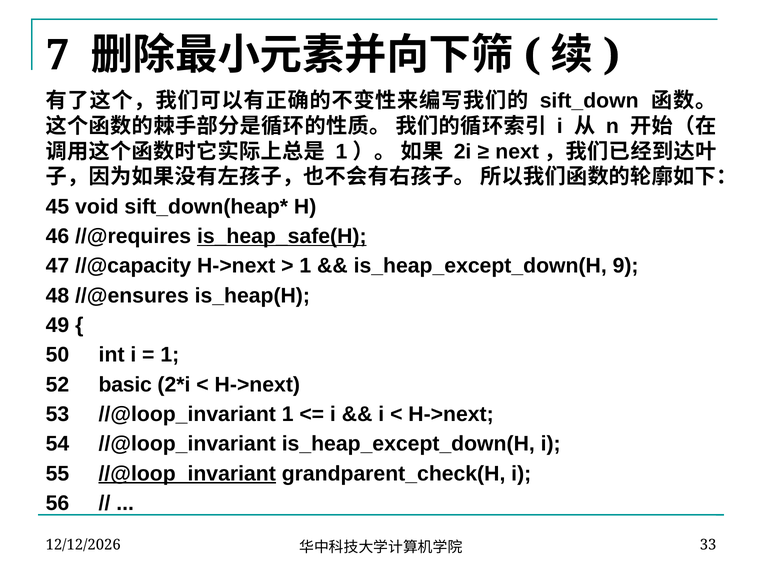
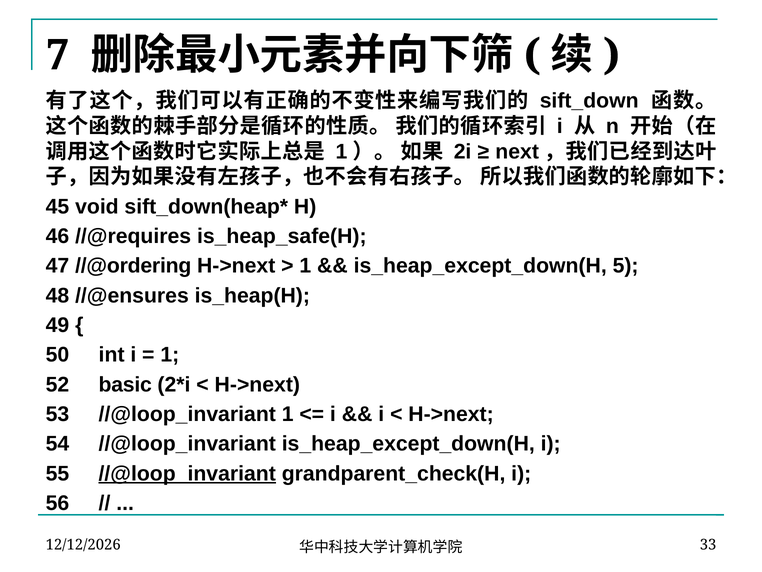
is_heap_safe(H underline: present -> none
//@capacity: //@capacity -> //@ordering
9: 9 -> 5
